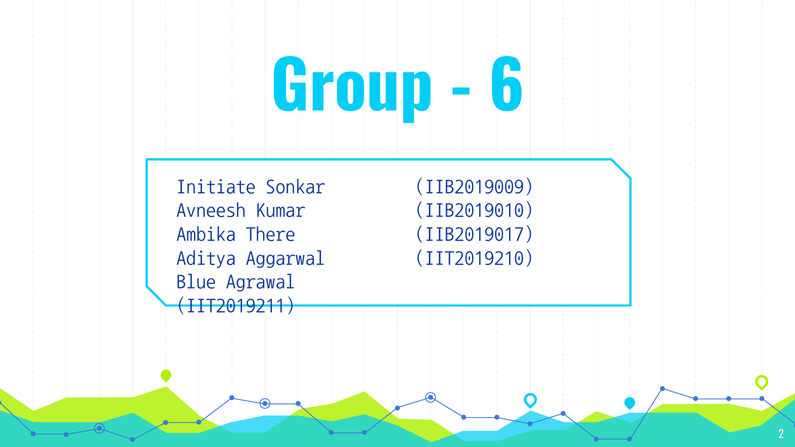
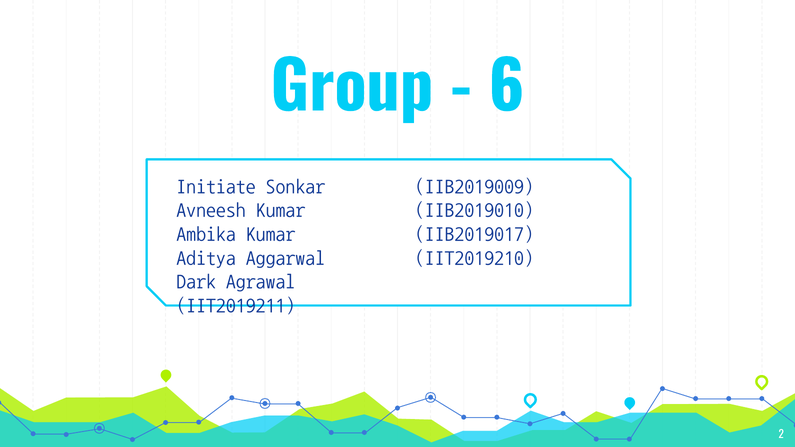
Ambika There: There -> Kumar
Blue: Blue -> Dark
